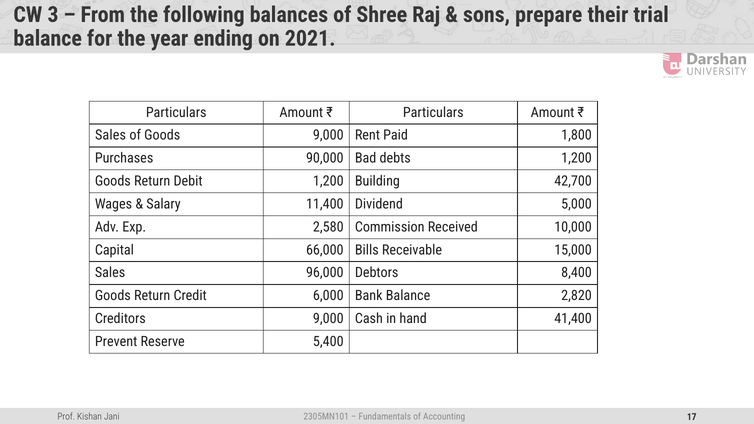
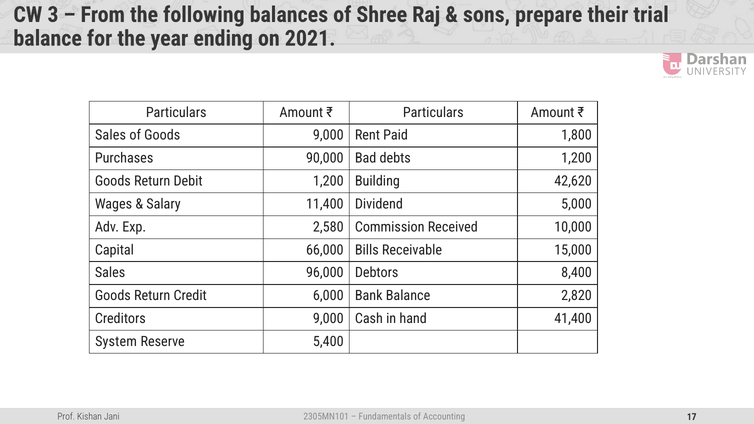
42,700: 42,700 -> 42,620
Prevent: Prevent -> System
